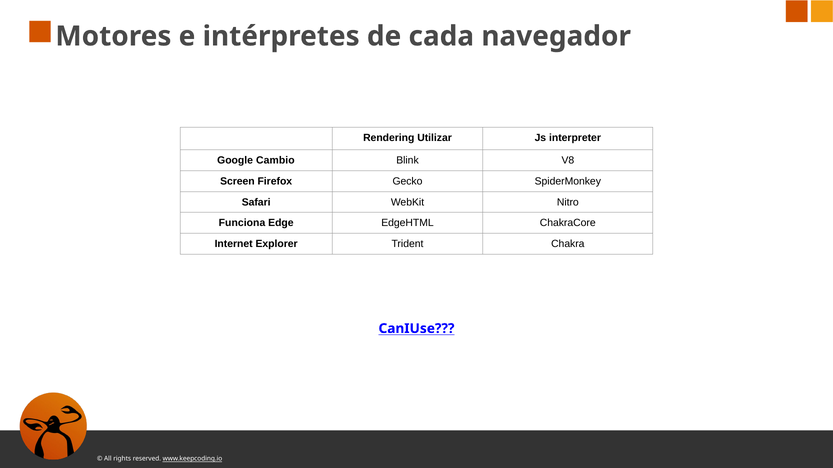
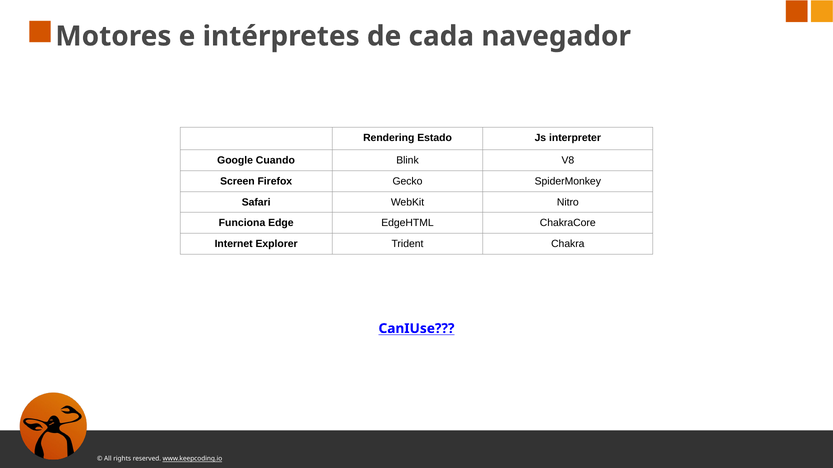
Utilizar: Utilizar -> Estado
Cambio: Cambio -> Cuando
